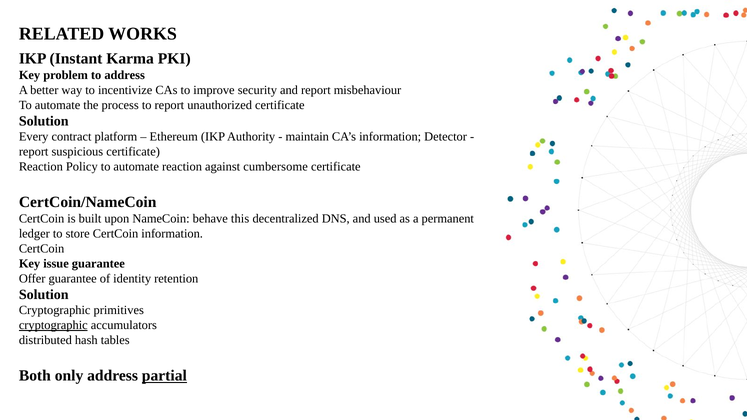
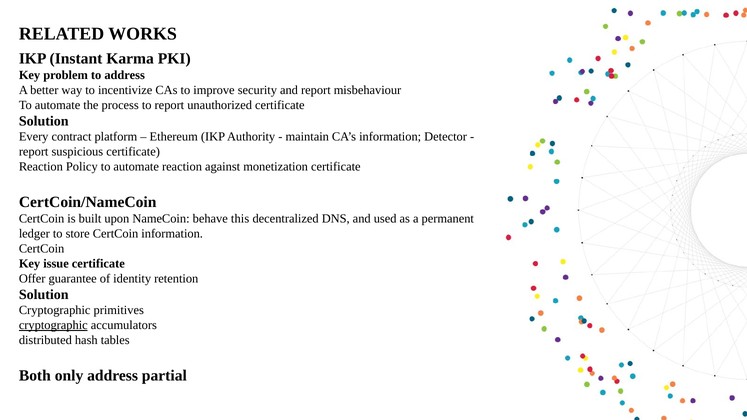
cumbersome: cumbersome -> monetization
issue guarantee: guarantee -> certificate
partial underline: present -> none
